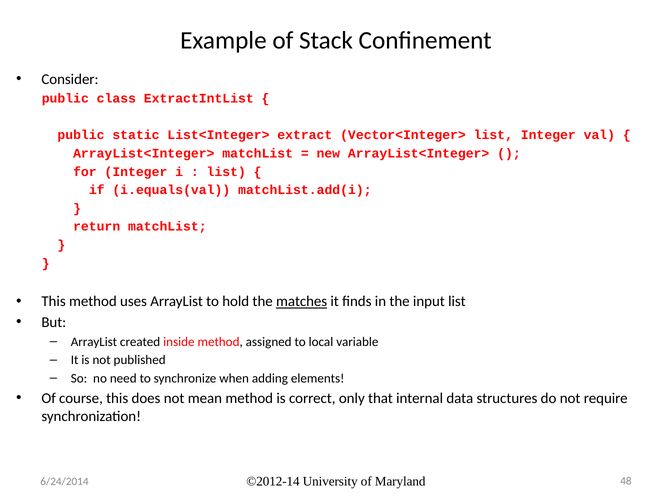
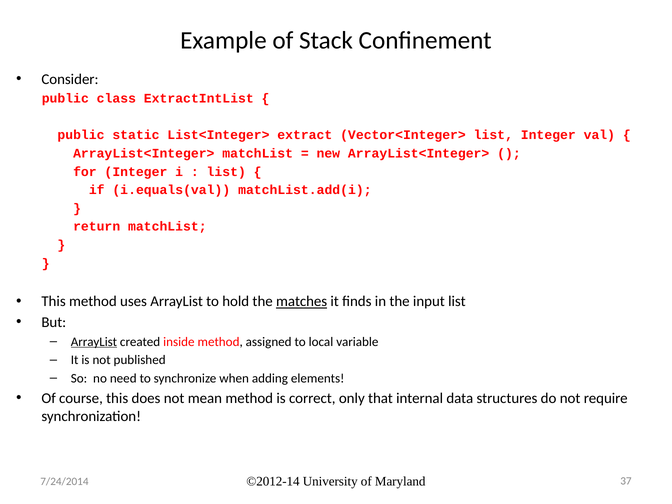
ArrayList at (94, 342) underline: none -> present
48: 48 -> 37
6/24/2014: 6/24/2014 -> 7/24/2014
